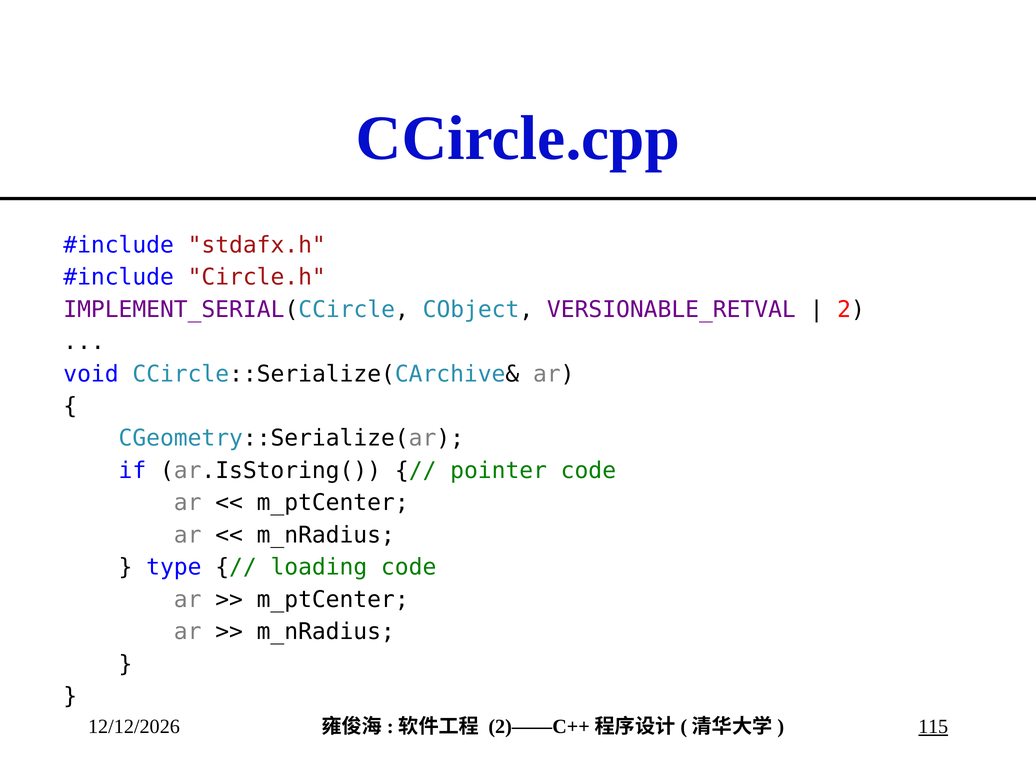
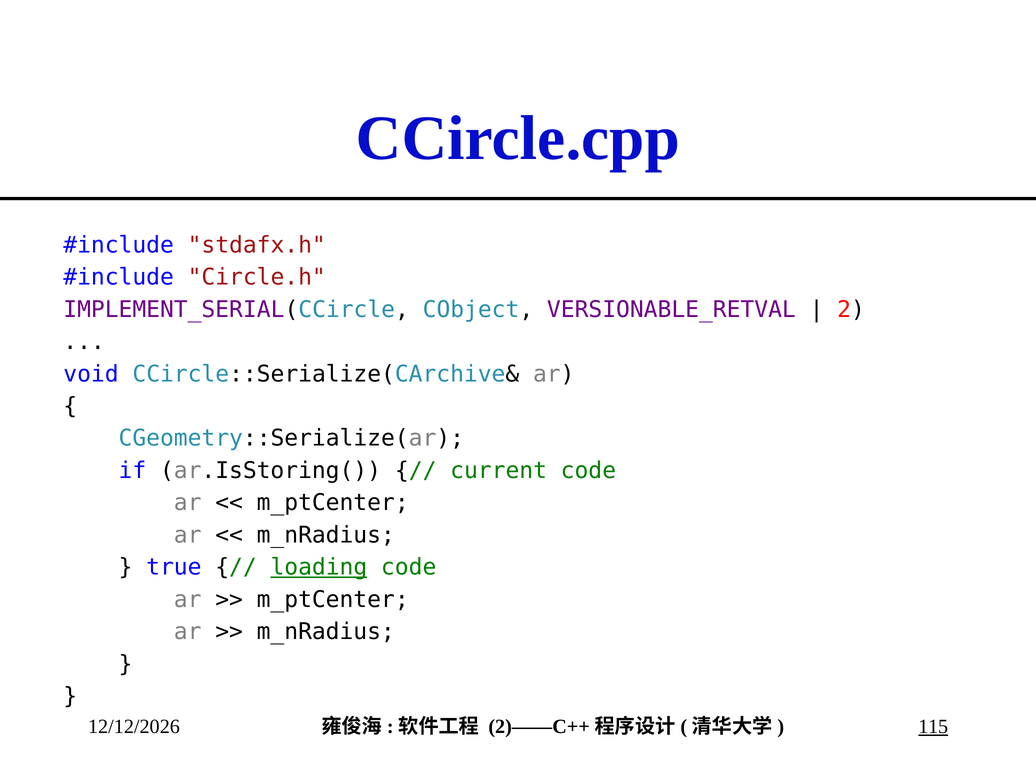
pointer: pointer -> current
type: type -> true
loading underline: none -> present
